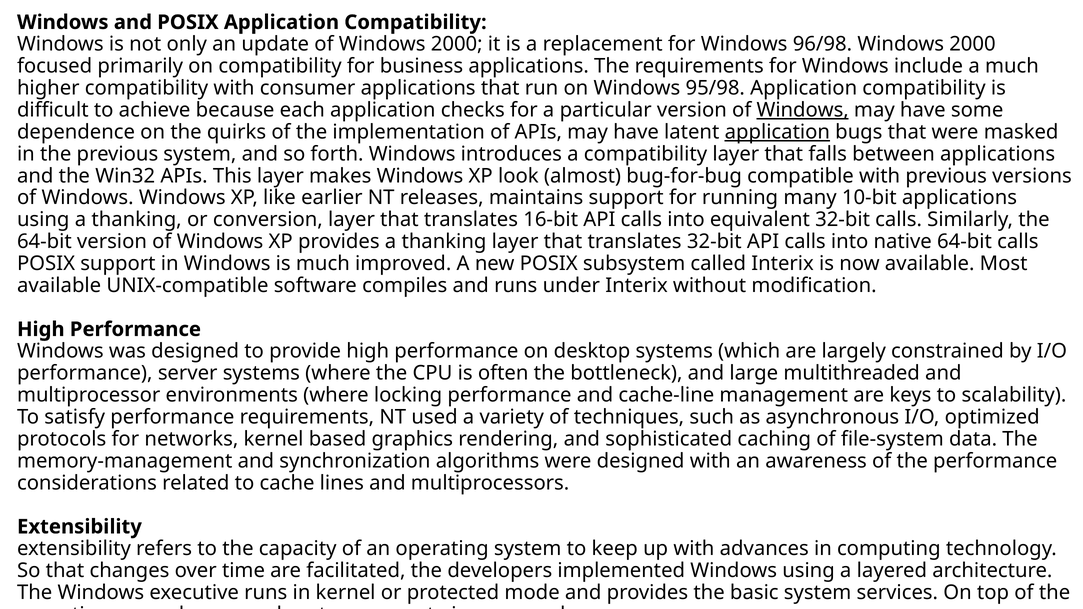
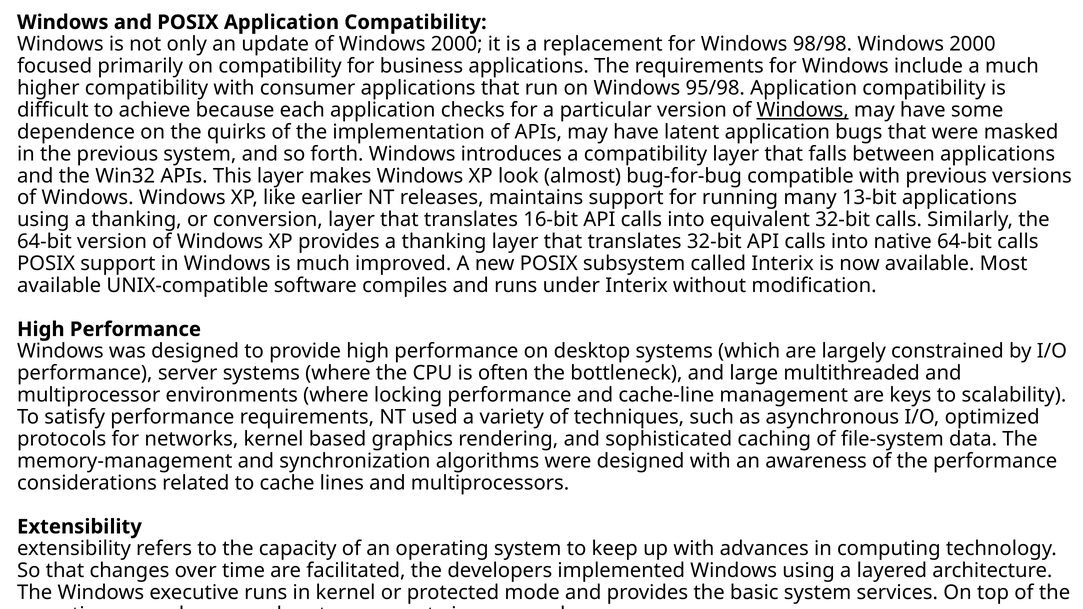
96/98: 96/98 -> 98/98
application at (777, 132) underline: present -> none
10-bit: 10-bit -> 13-bit
